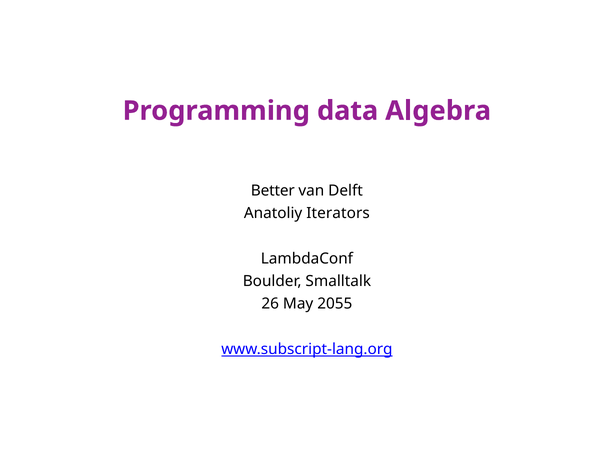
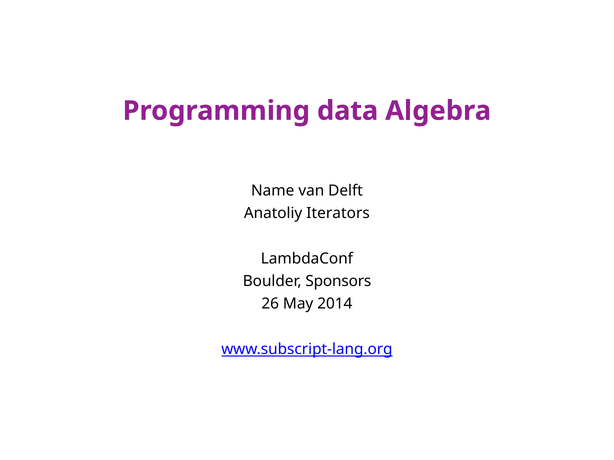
Better: Better -> Name
Smalltalk: Smalltalk -> Sponsors
2055: 2055 -> 2014
